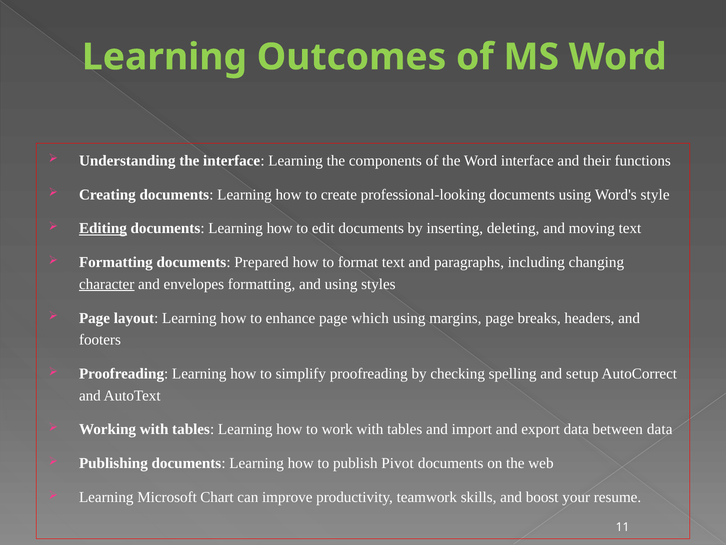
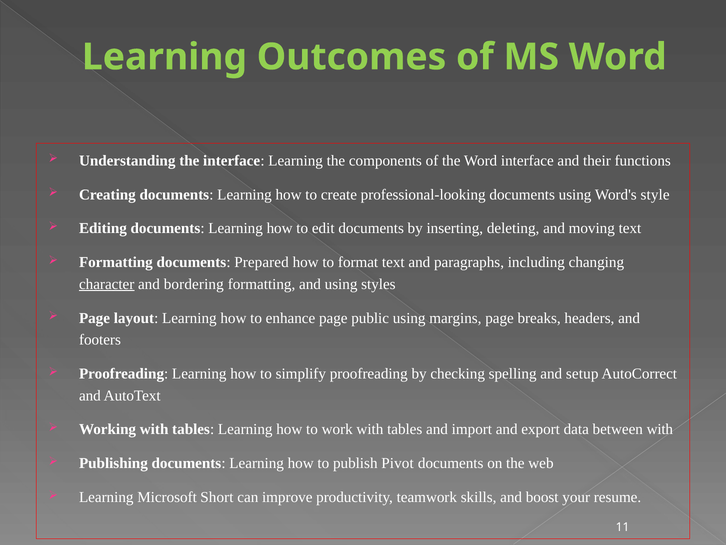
Editing underline: present -> none
envelopes: envelopes -> bordering
which: which -> public
between data: data -> with
Chart: Chart -> Short
